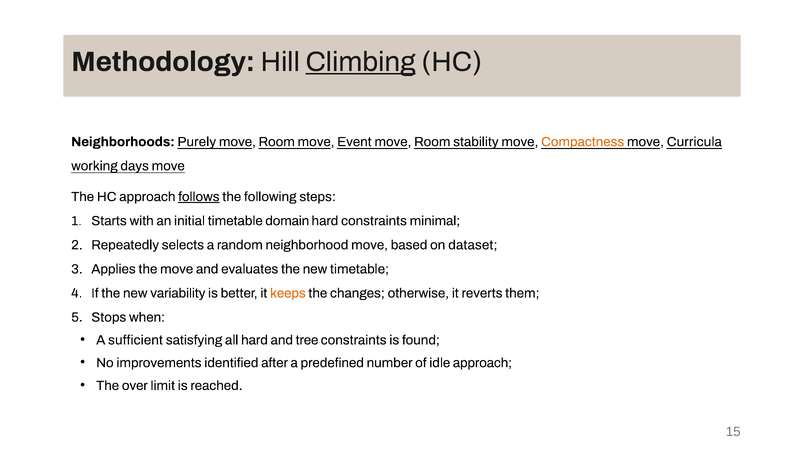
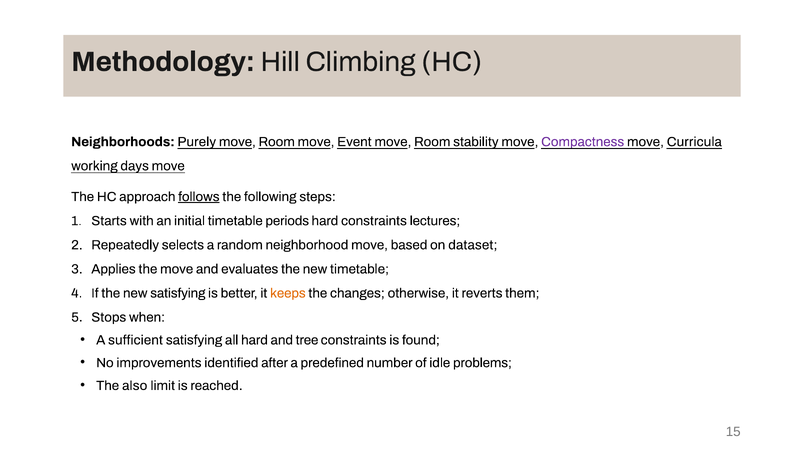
Climbing underline: present -> none
Compactness colour: orange -> purple
domain: domain -> periods
minimal: minimal -> lectures
new variability: variability -> satisfying
idle approach: approach -> problems
over: over -> also
